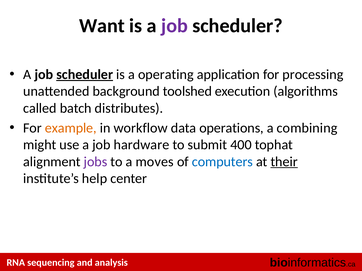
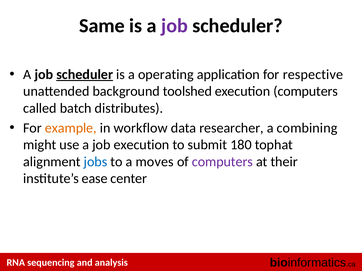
Want: Want -> Same
processing: processing -> respective
execution algorithms: algorithms -> computers
operations: operations -> researcher
job hardware: hardware -> execution
400: 400 -> 180
jobs colour: purple -> blue
computers at (222, 162) colour: blue -> purple
their underline: present -> none
help: help -> ease
